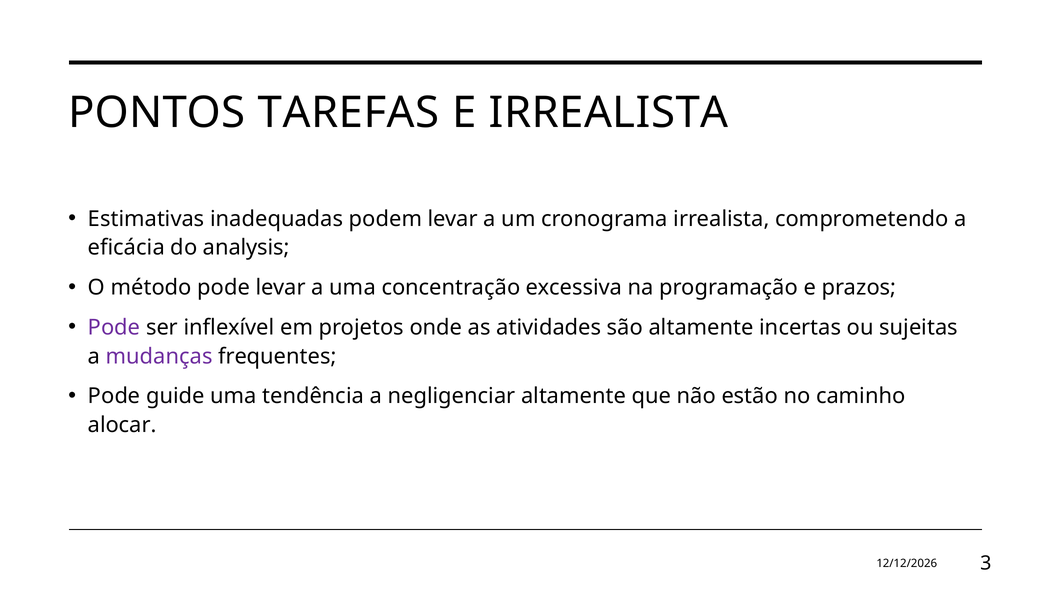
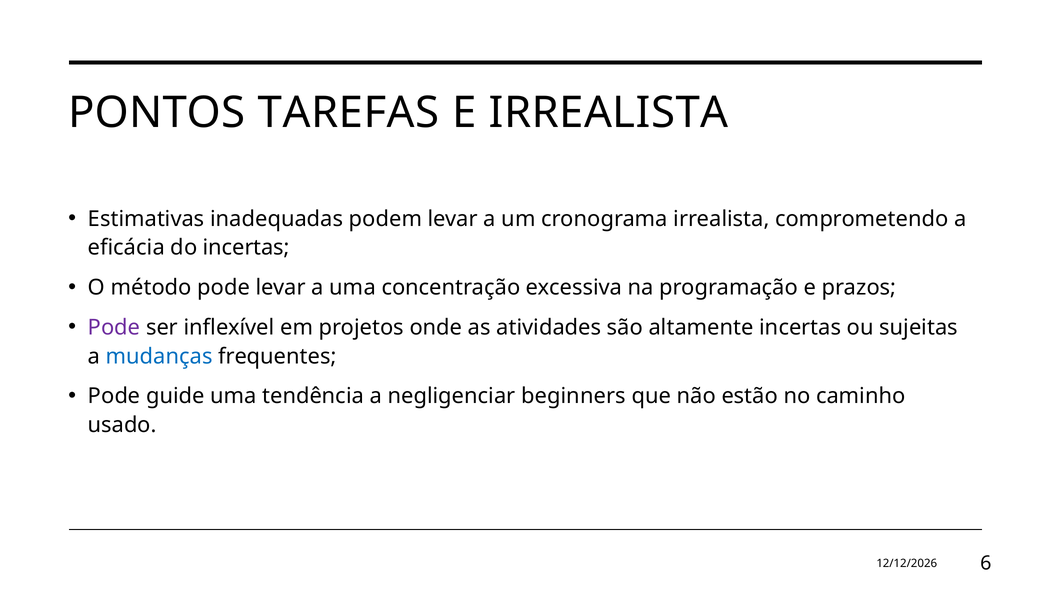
do analysis: analysis -> incertas
mudanças colour: purple -> blue
negligenciar altamente: altamente -> beginners
alocar: alocar -> usado
3: 3 -> 6
